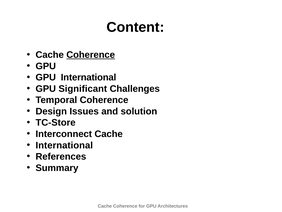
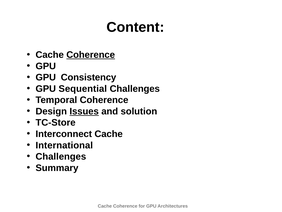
GPU International: International -> Consistency
Significant: Significant -> Sequential
Issues underline: none -> present
References at (61, 156): References -> Challenges
